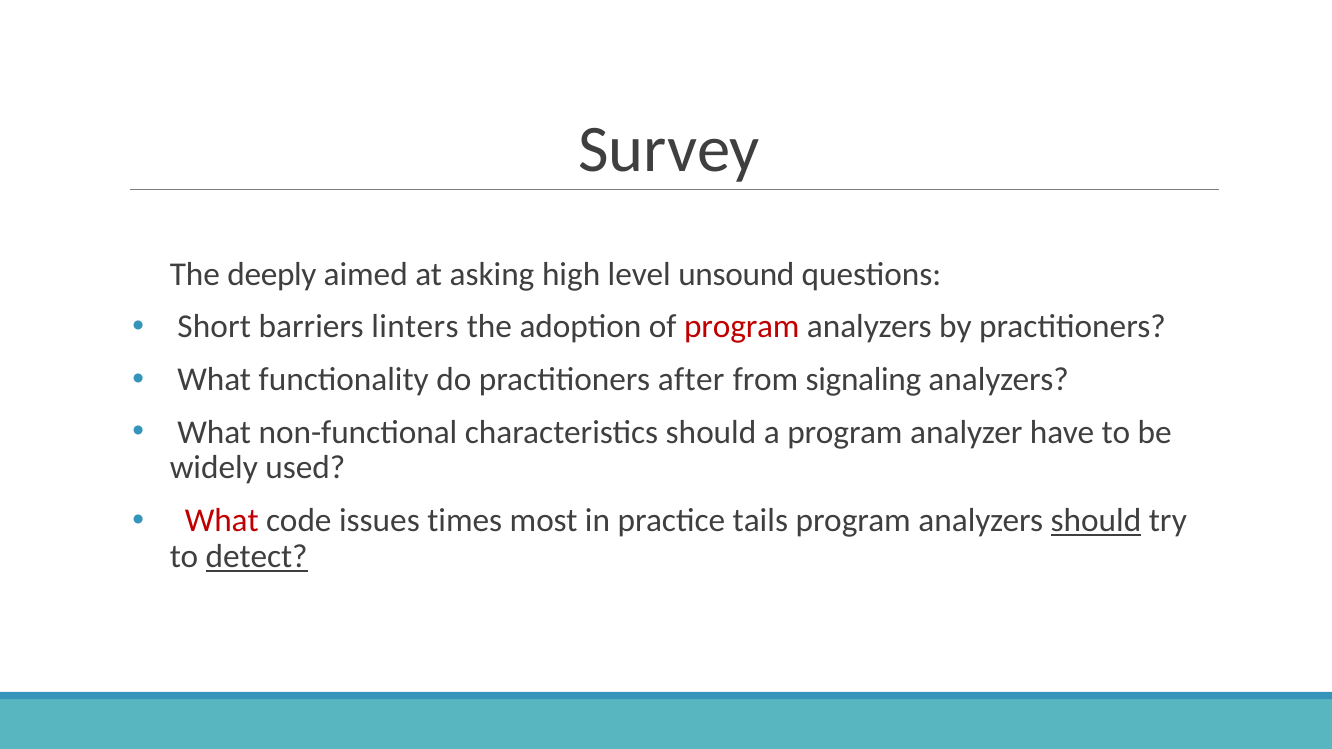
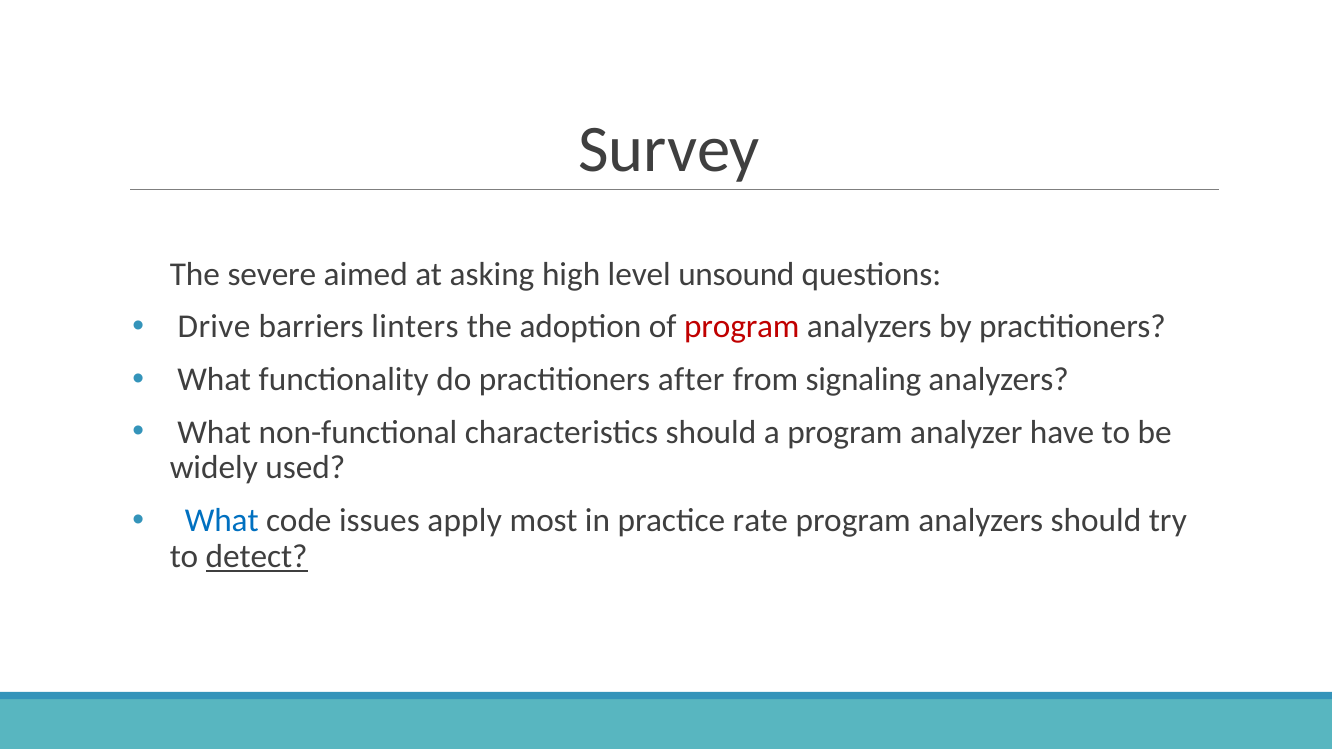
deeply: deeply -> severe
Short: Short -> Drive
What at (222, 521) colour: red -> blue
times: times -> apply
tails: tails -> rate
should at (1096, 521) underline: present -> none
